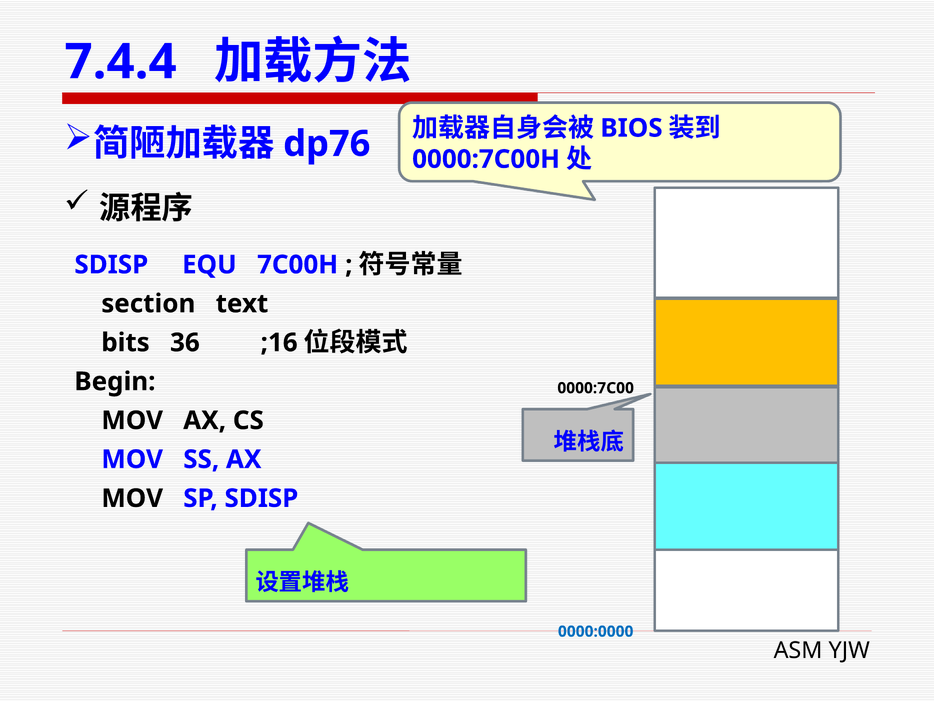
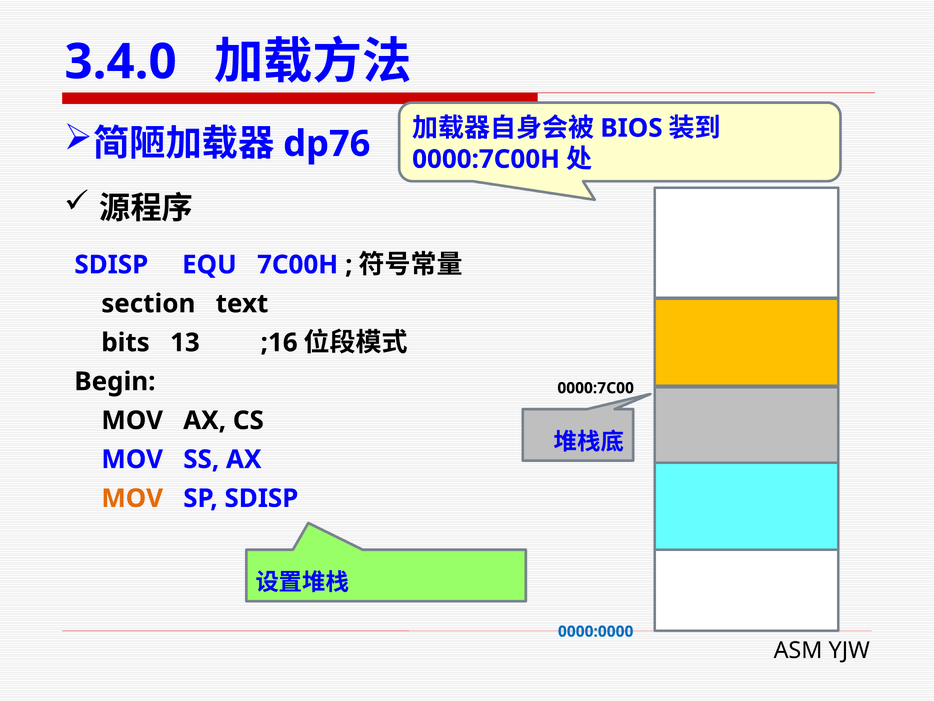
7.4.4: 7.4.4 -> 3.4.0
36: 36 -> 13
MOV at (132, 498) colour: black -> orange
